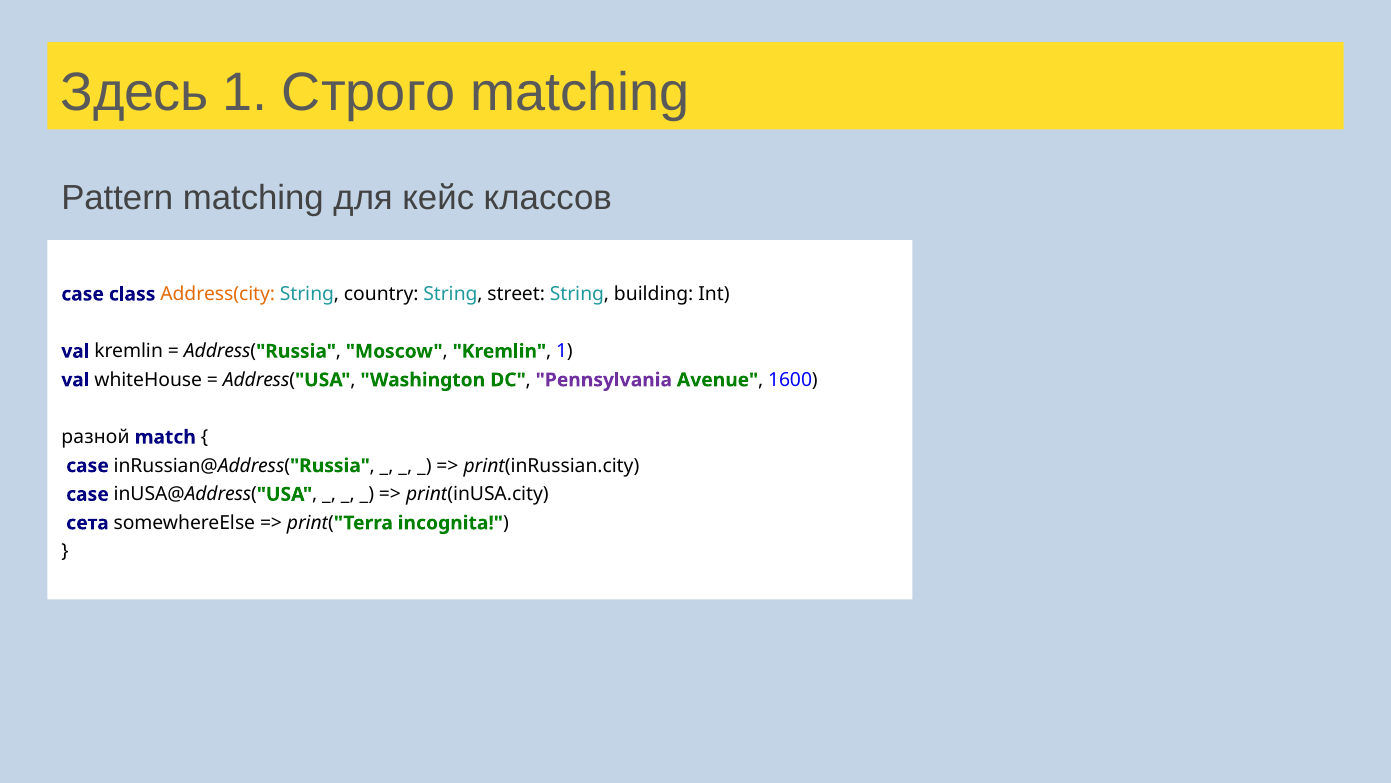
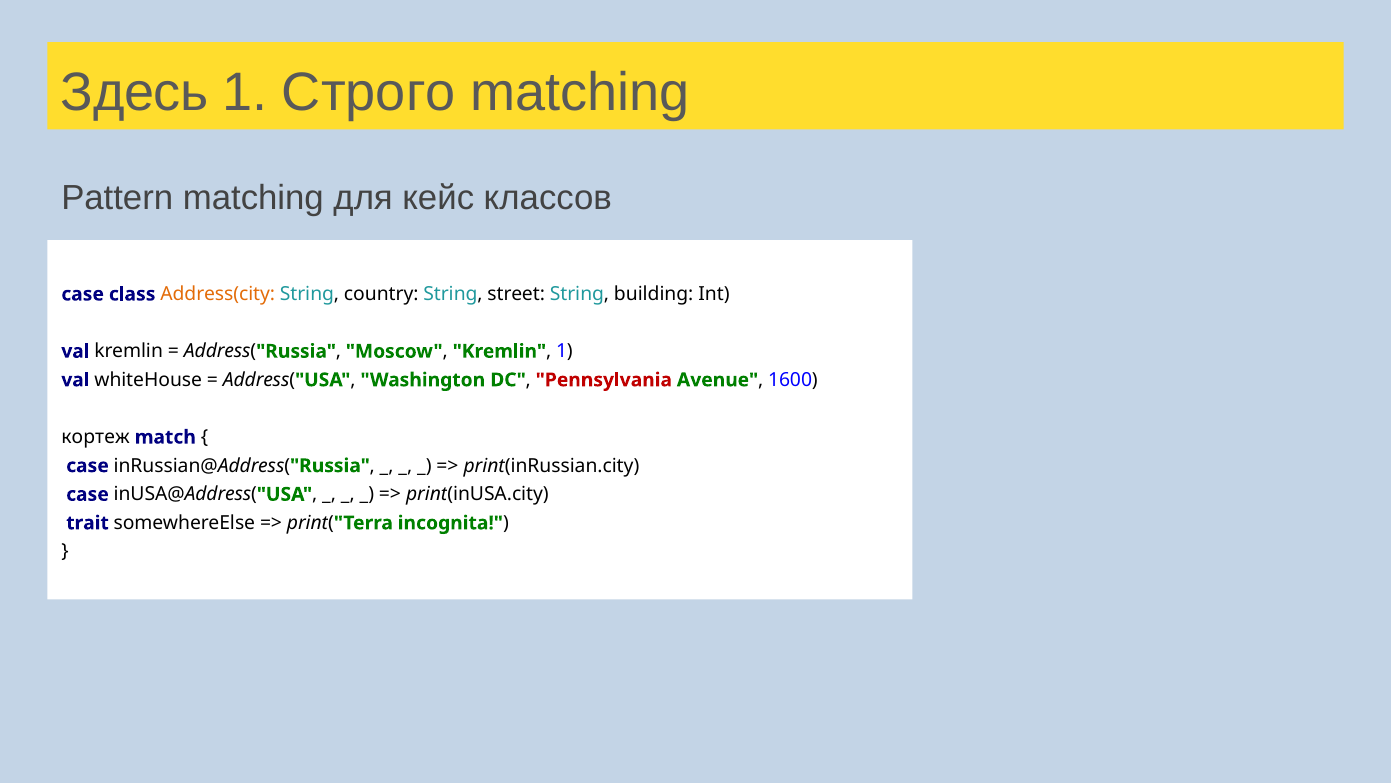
Pennsylvania colour: purple -> red
разной: разной -> кортеж
сета: сета -> trait
